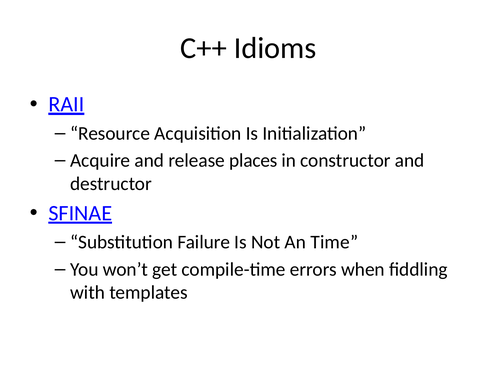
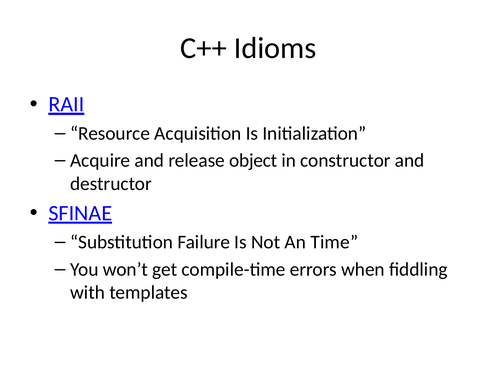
places: places -> object
